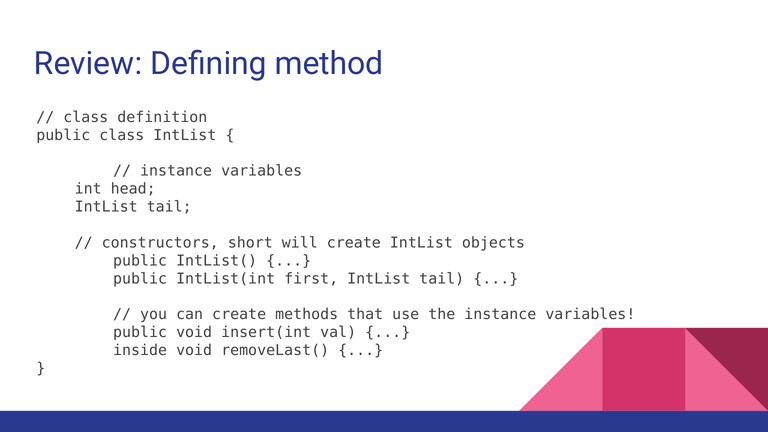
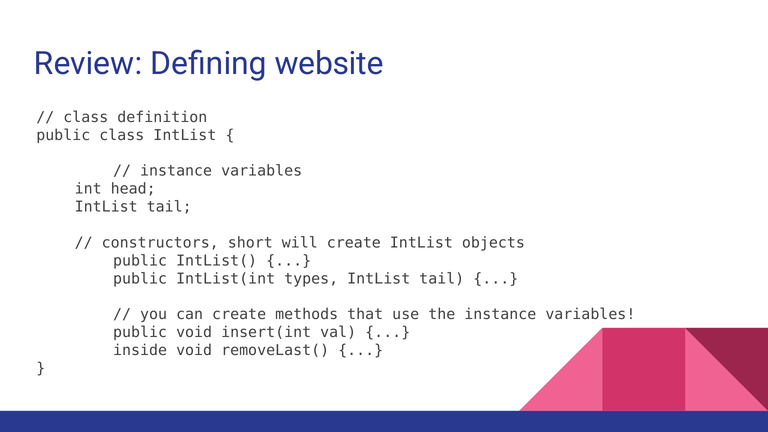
method: method -> website
first: first -> types
